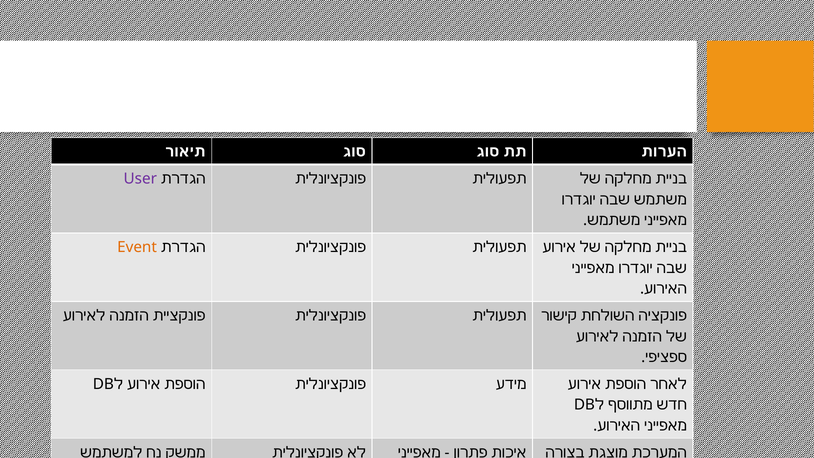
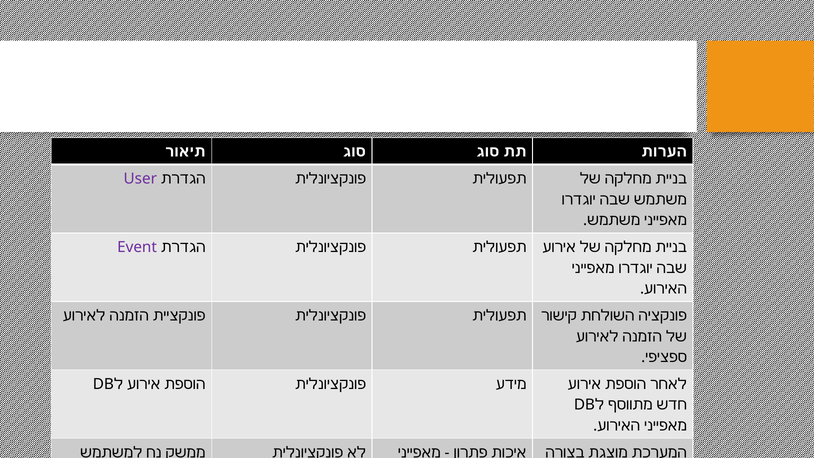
Event colour: orange -> purple
